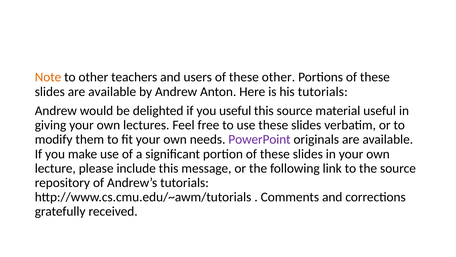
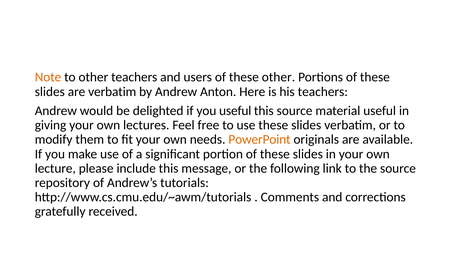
slides are available: available -> verbatim
his tutorials: tutorials -> teachers
PowerPoint colour: purple -> orange
